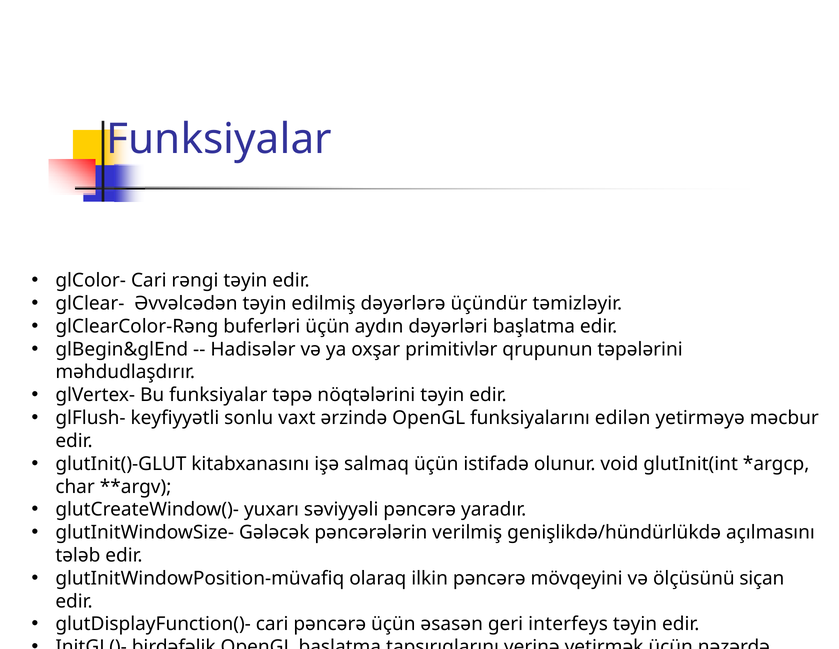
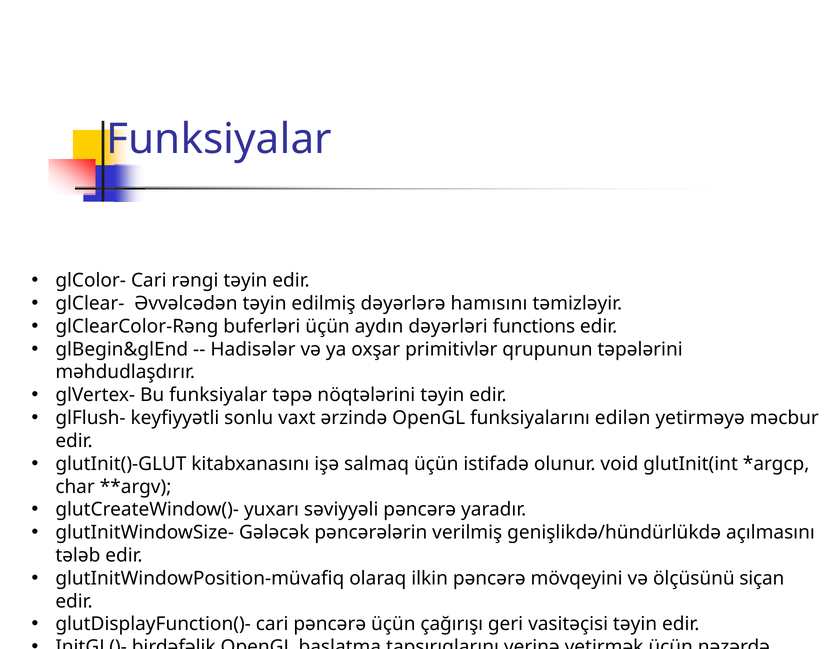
üçündür: üçündür -> hamısını
dəyərləri başlatma: başlatma -> functions
əsasən: əsasən -> çağırışı
interfeys: interfeys -> vasitəçisi
